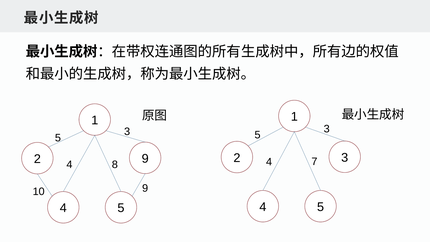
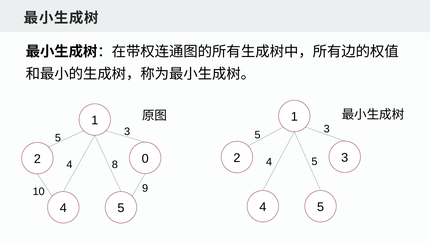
2 9: 9 -> 0
7 at (314, 162): 7 -> 5
